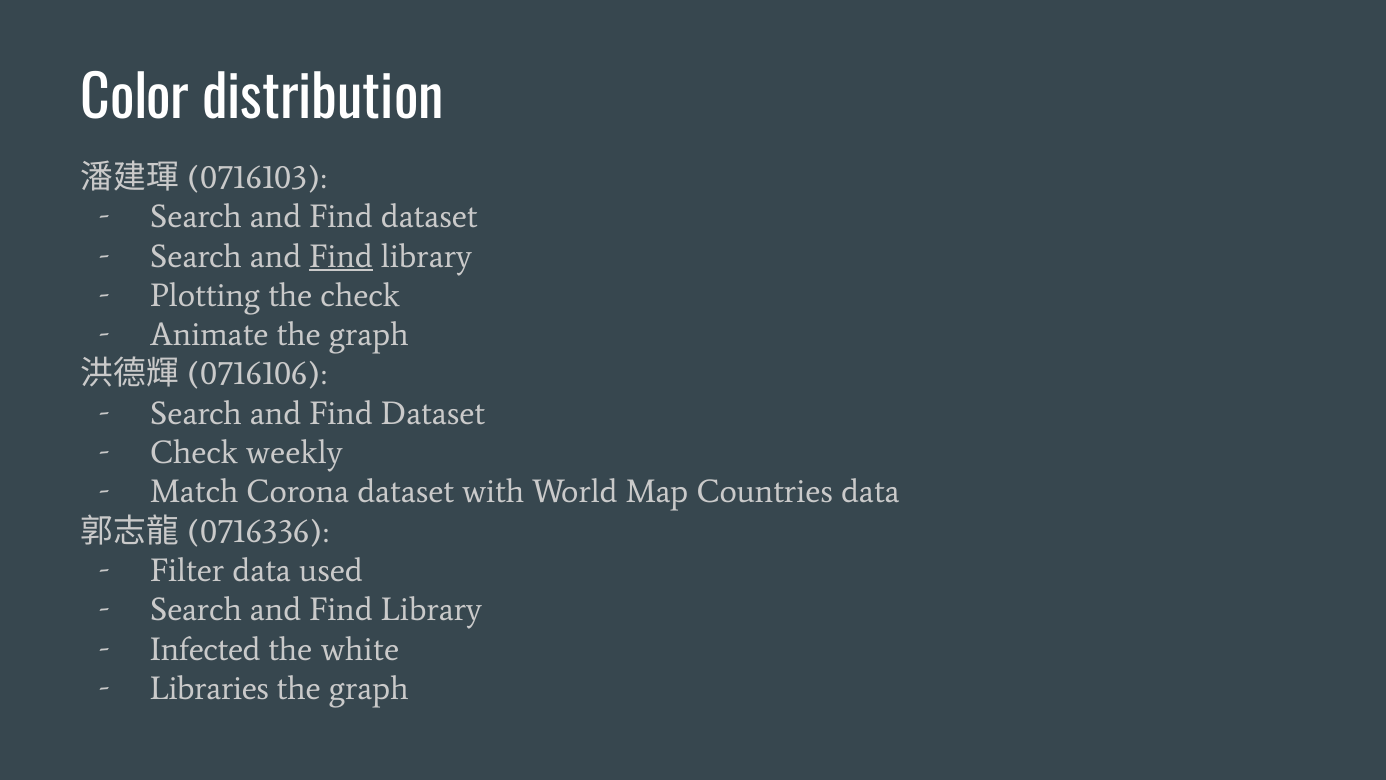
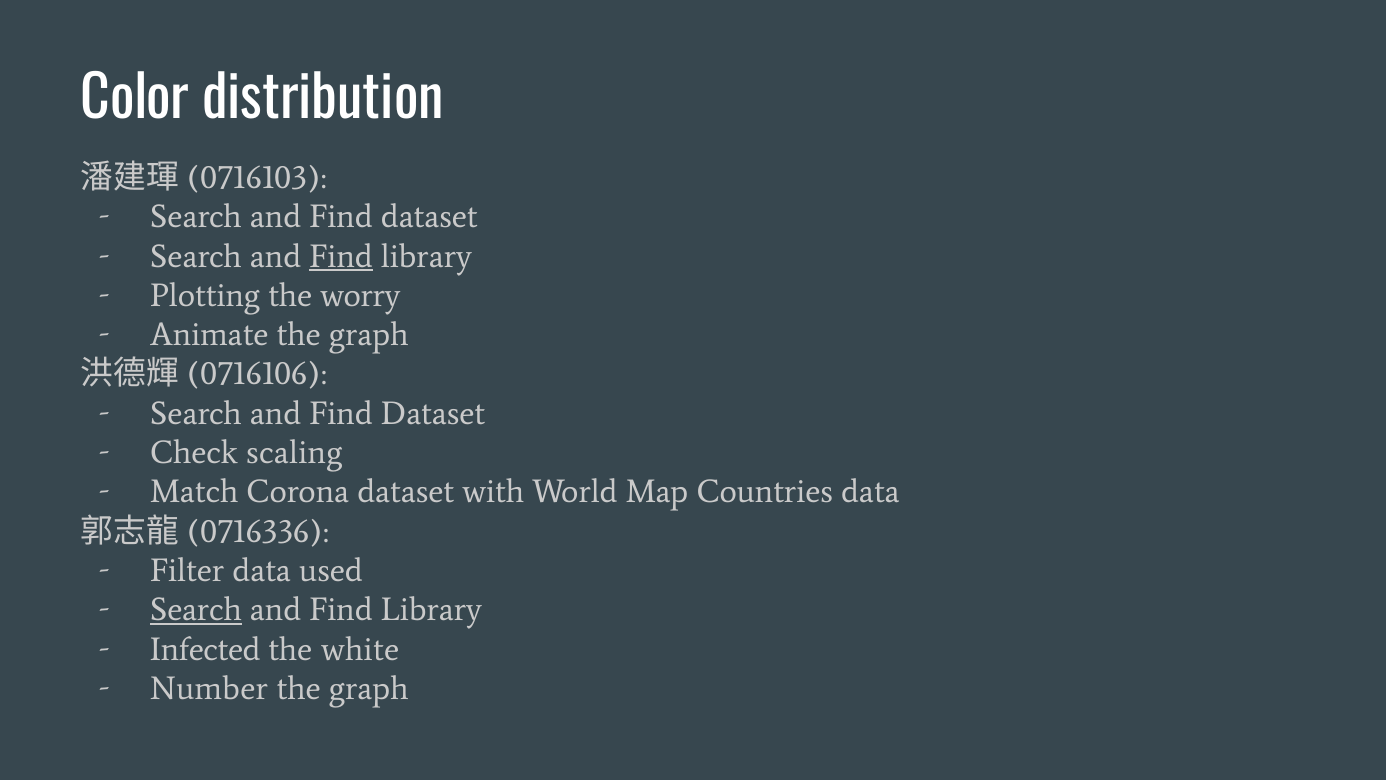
the check: check -> worry
weekly: weekly -> scaling
Search at (196, 610) underline: none -> present
Libraries: Libraries -> Number
